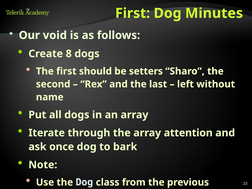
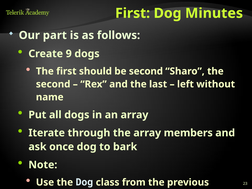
void: void -> part
8: 8 -> 9
be setters: setters -> second
attention: attention -> members
